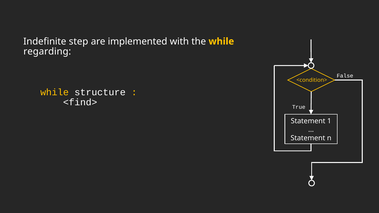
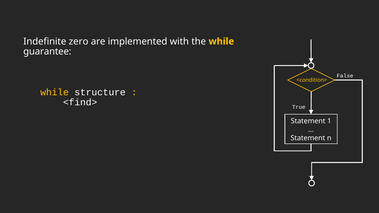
step: step -> zero
regarding: regarding -> guarantee
